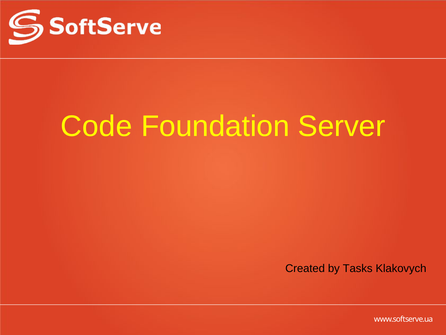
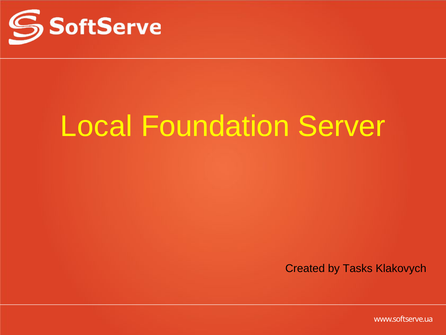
Code: Code -> Local
